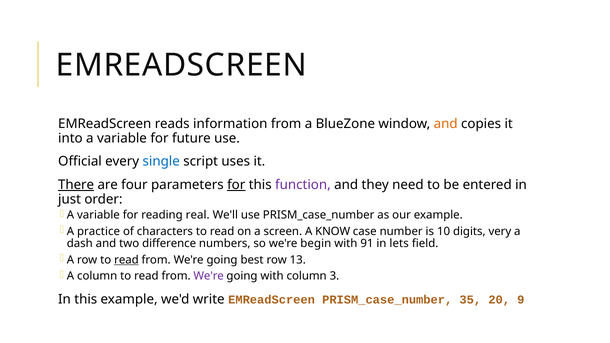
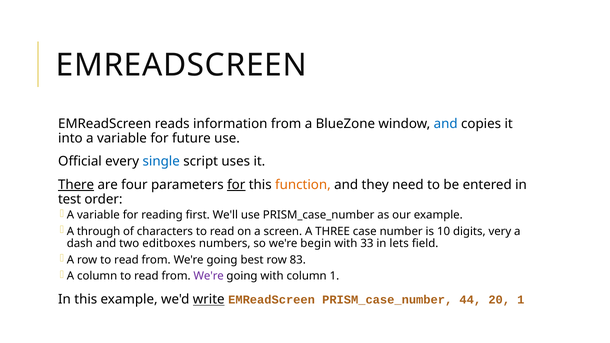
and at (446, 124) colour: orange -> blue
function colour: purple -> orange
just: just -> test
real: real -> first
practice: practice -> through
KNOW: KNOW -> THREE
difference: difference -> editboxes
91: 91 -> 33
read at (126, 260) underline: present -> none
13: 13 -> 83
column 3: 3 -> 1
write underline: none -> present
35: 35 -> 44
20 9: 9 -> 1
